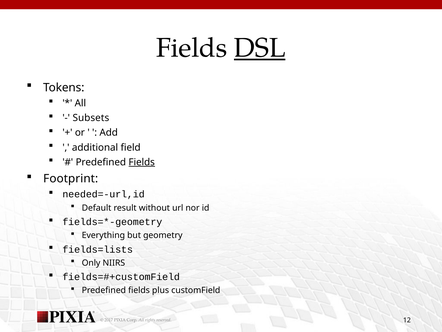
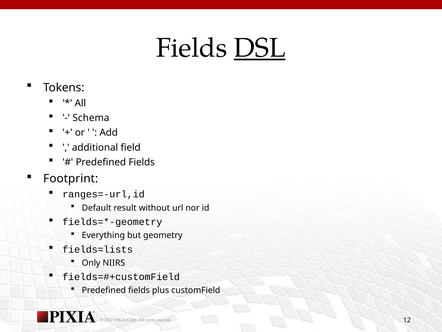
Subsets: Subsets -> Schema
Fields at (142, 162) underline: present -> none
needed=-url,id: needed=-url,id -> ranges=-url,id
